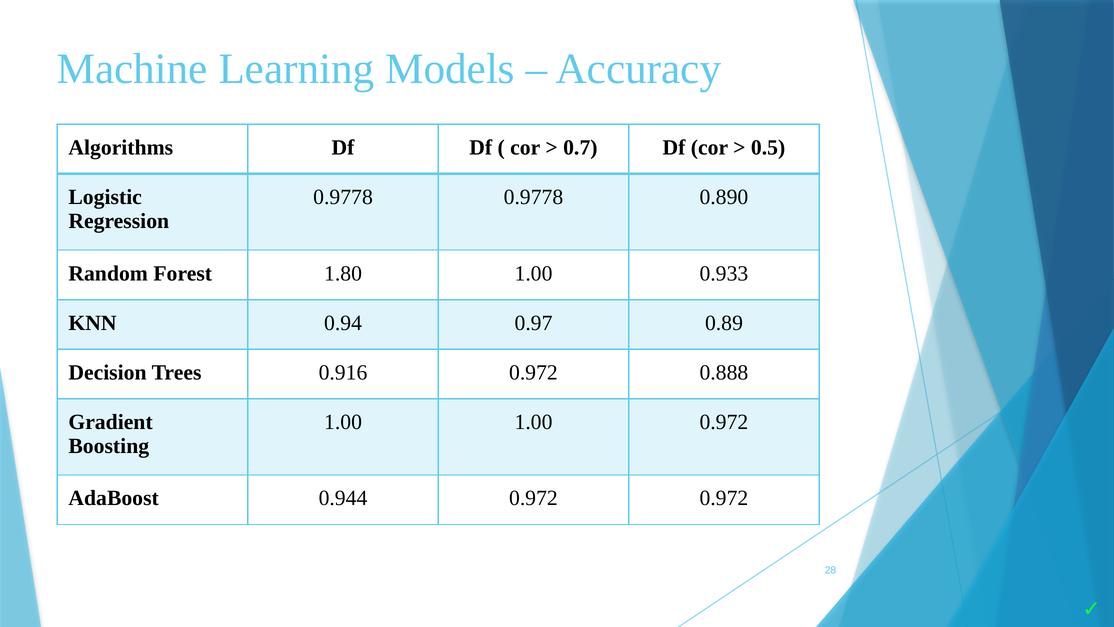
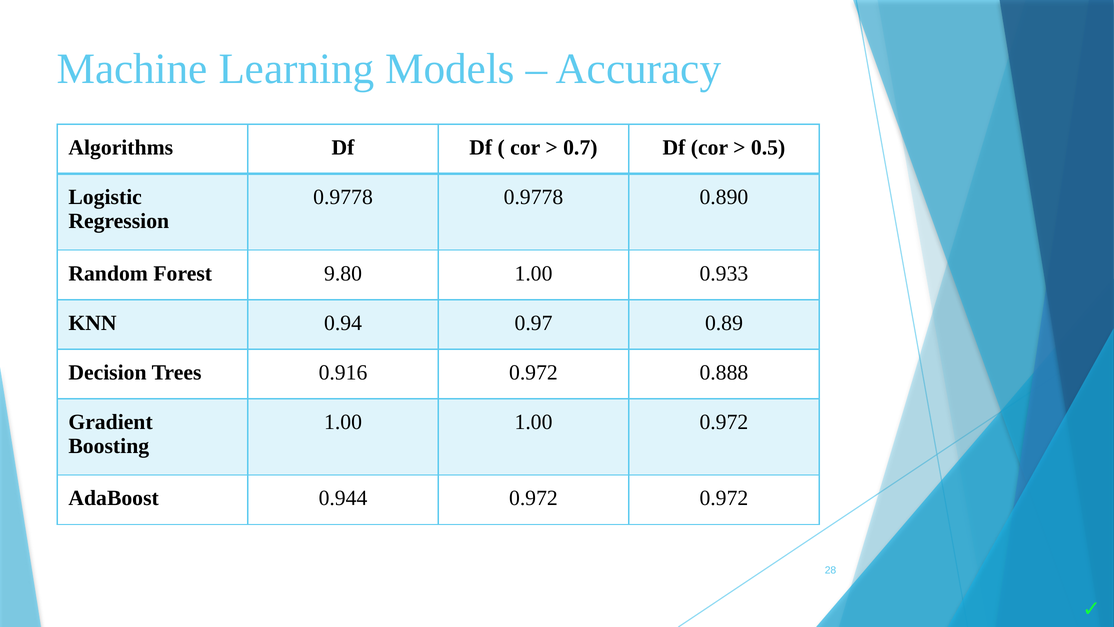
1.80: 1.80 -> 9.80
